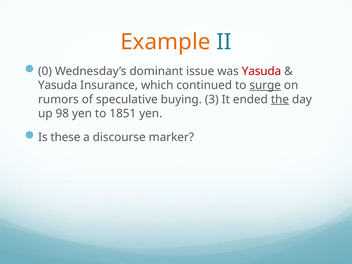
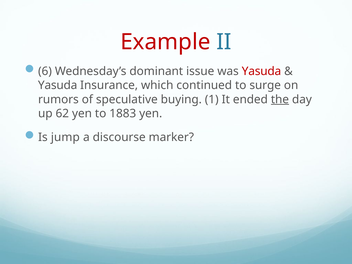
Example colour: orange -> red
0: 0 -> 6
surge underline: present -> none
3: 3 -> 1
98: 98 -> 62
1851: 1851 -> 1883
these: these -> jump
